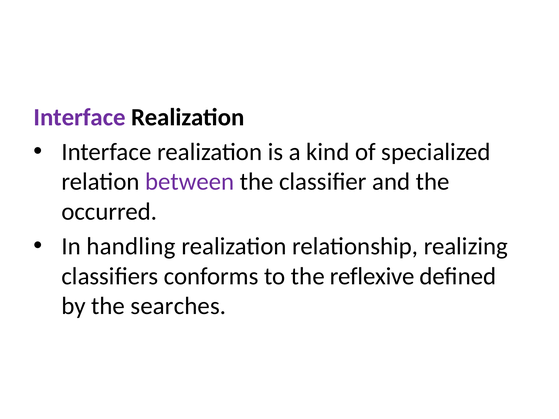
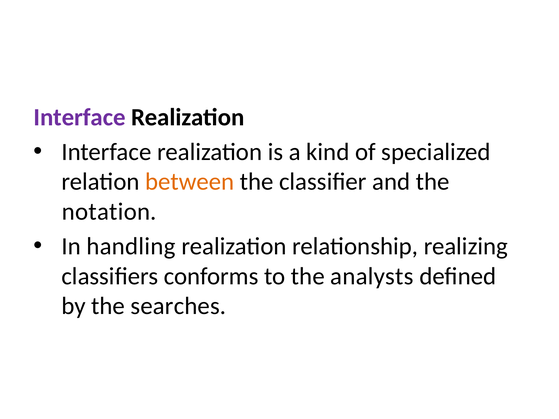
between colour: purple -> orange
occurred: occurred -> notation
reflexive: reflexive -> analysts
